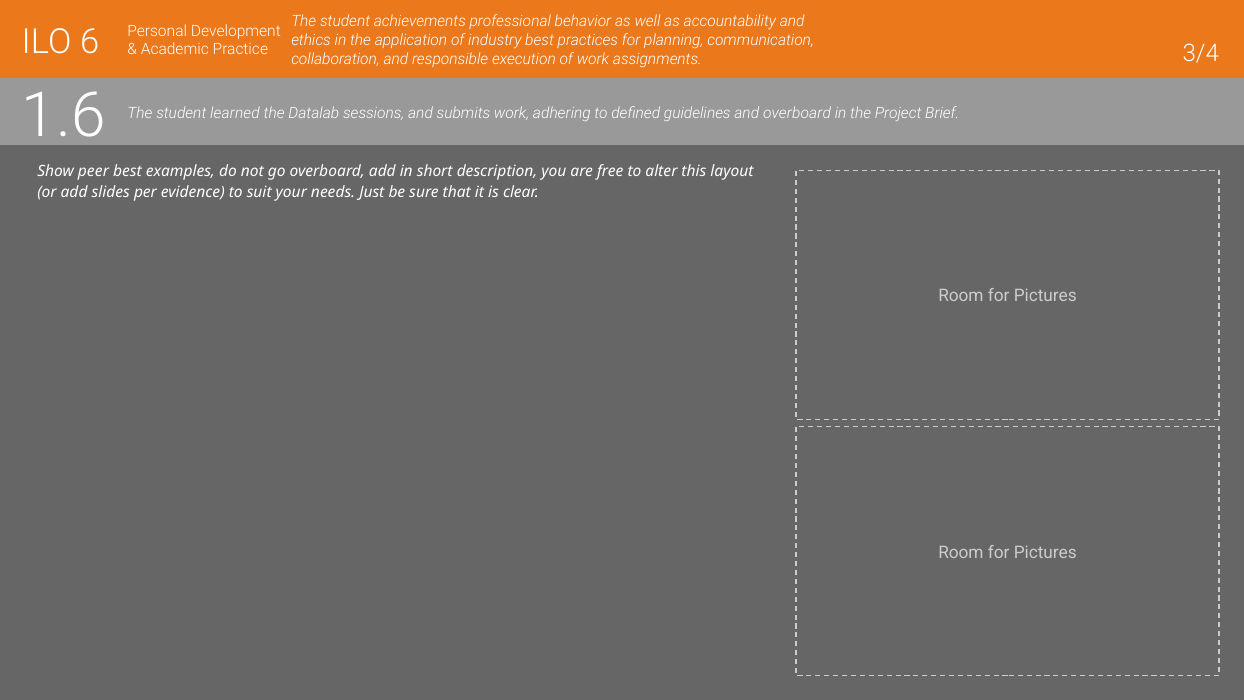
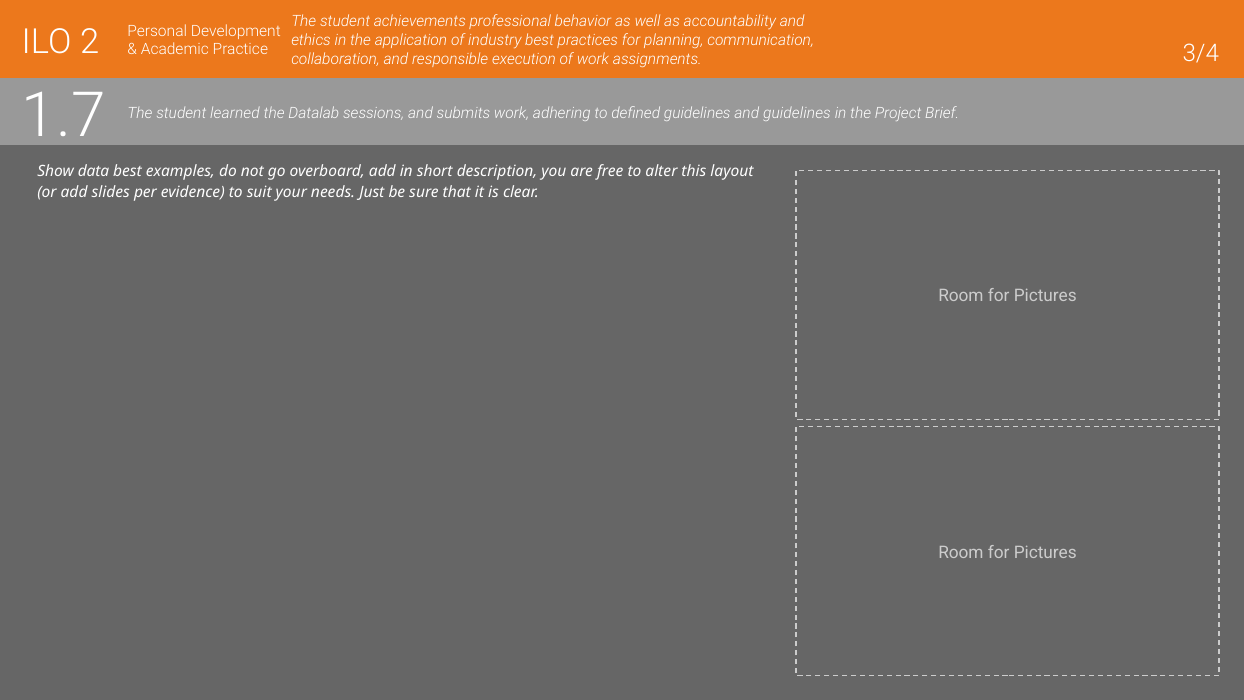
6: 6 -> 2
1.6: 1.6 -> 1.7
and overboard: overboard -> guidelines
peer: peer -> data
